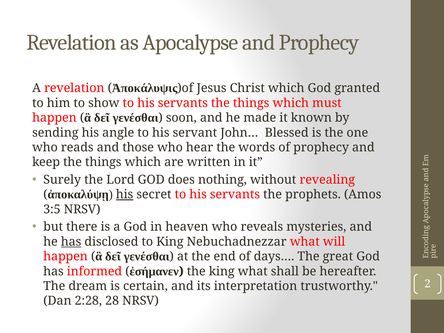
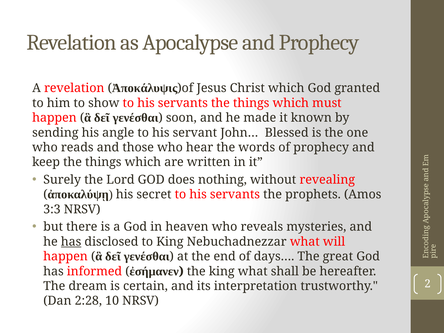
his at (125, 195) underline: present -> none
3:5: 3:5 -> 3:3
28: 28 -> 10
